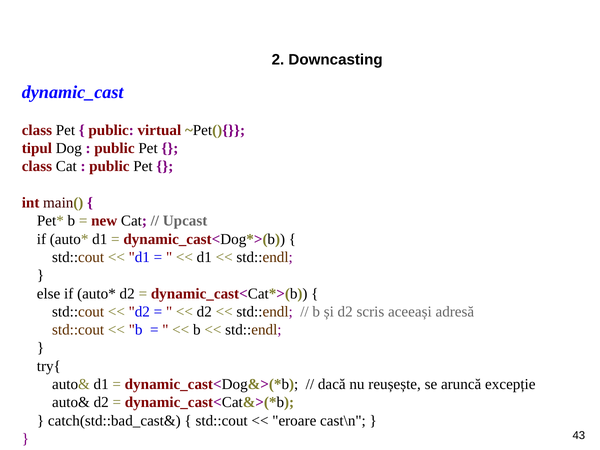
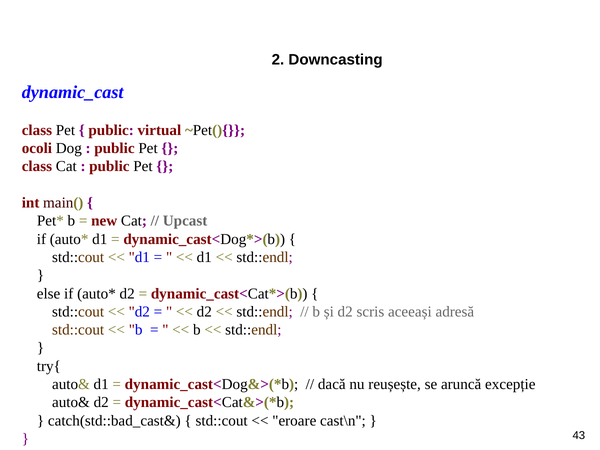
tipul: tipul -> ocoli
